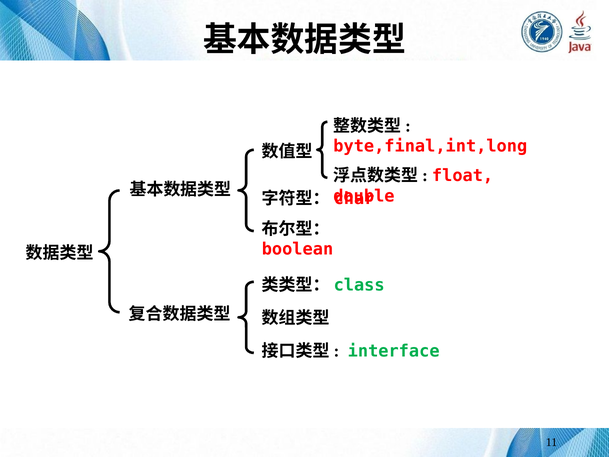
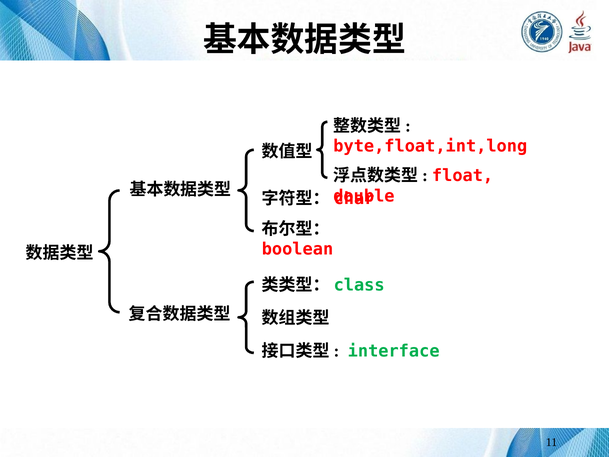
byte,final,int,long: byte,final,int,long -> byte,float,int,long
